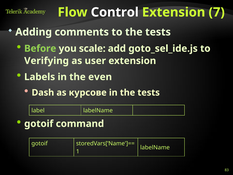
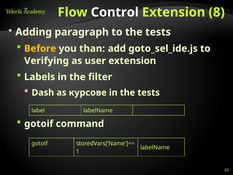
7: 7 -> 8
comments: comments -> paragraph
Before colour: light green -> yellow
scale: scale -> than
even: even -> filter
